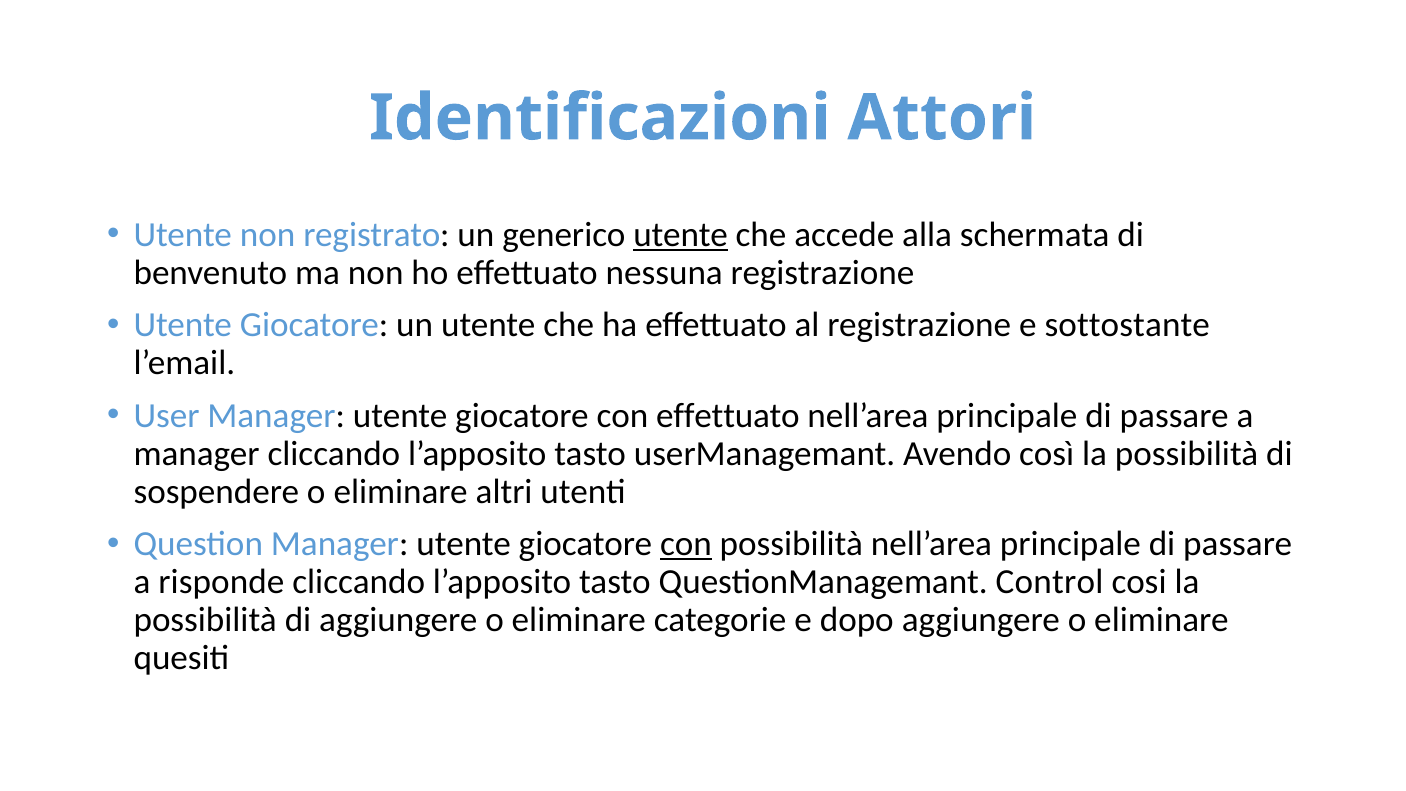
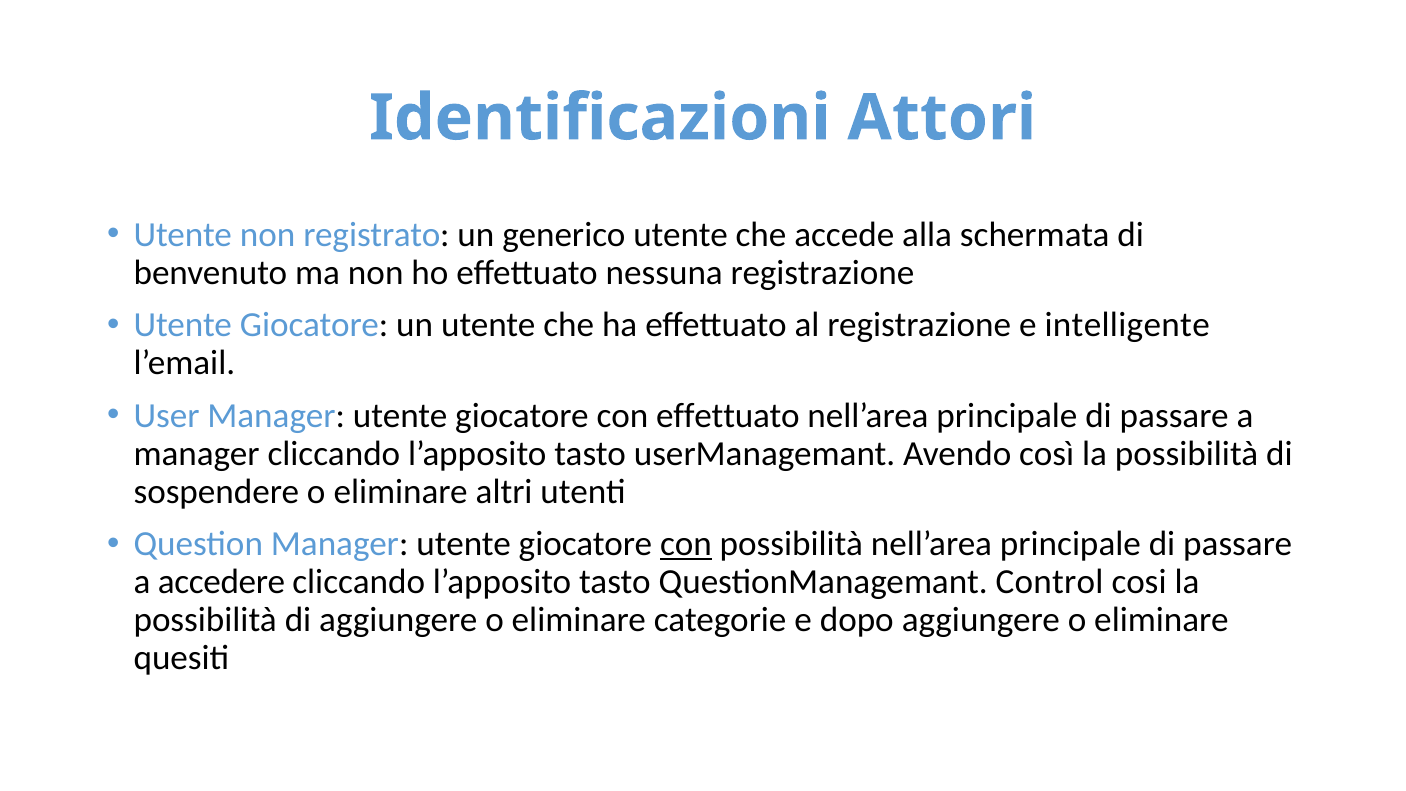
utente at (681, 235) underline: present -> none
sottostante: sottostante -> intelligente
risponde: risponde -> accedere
